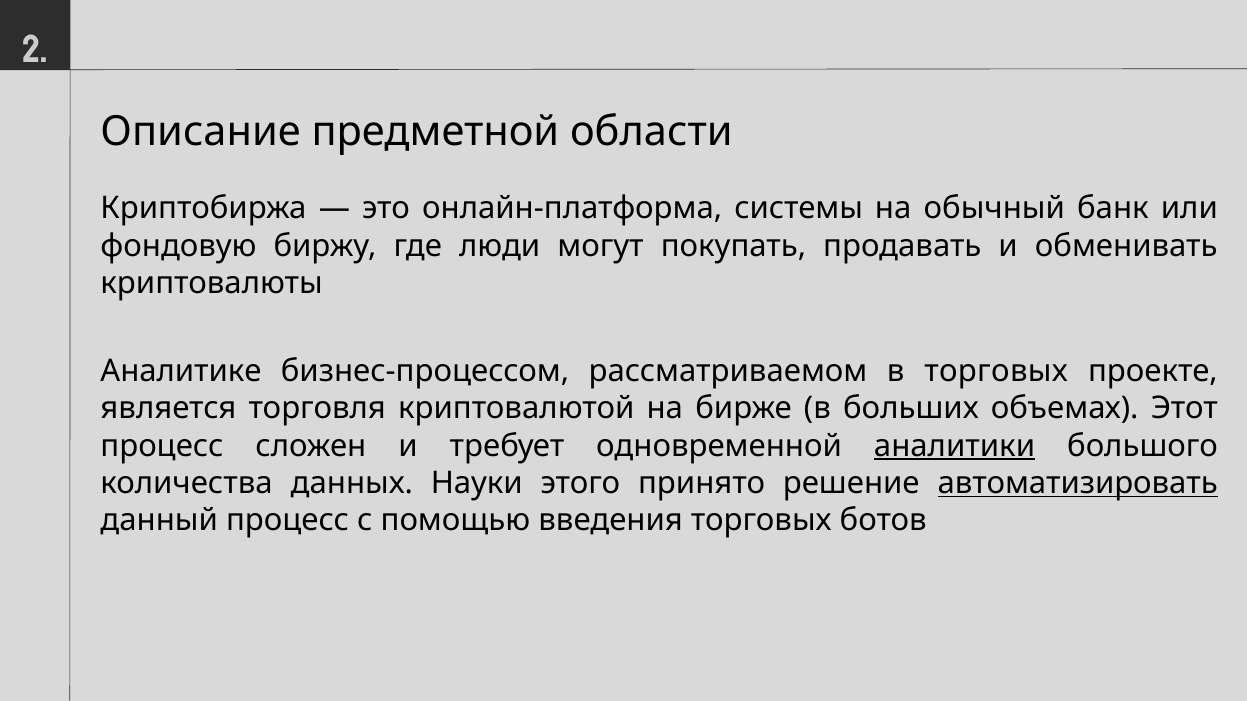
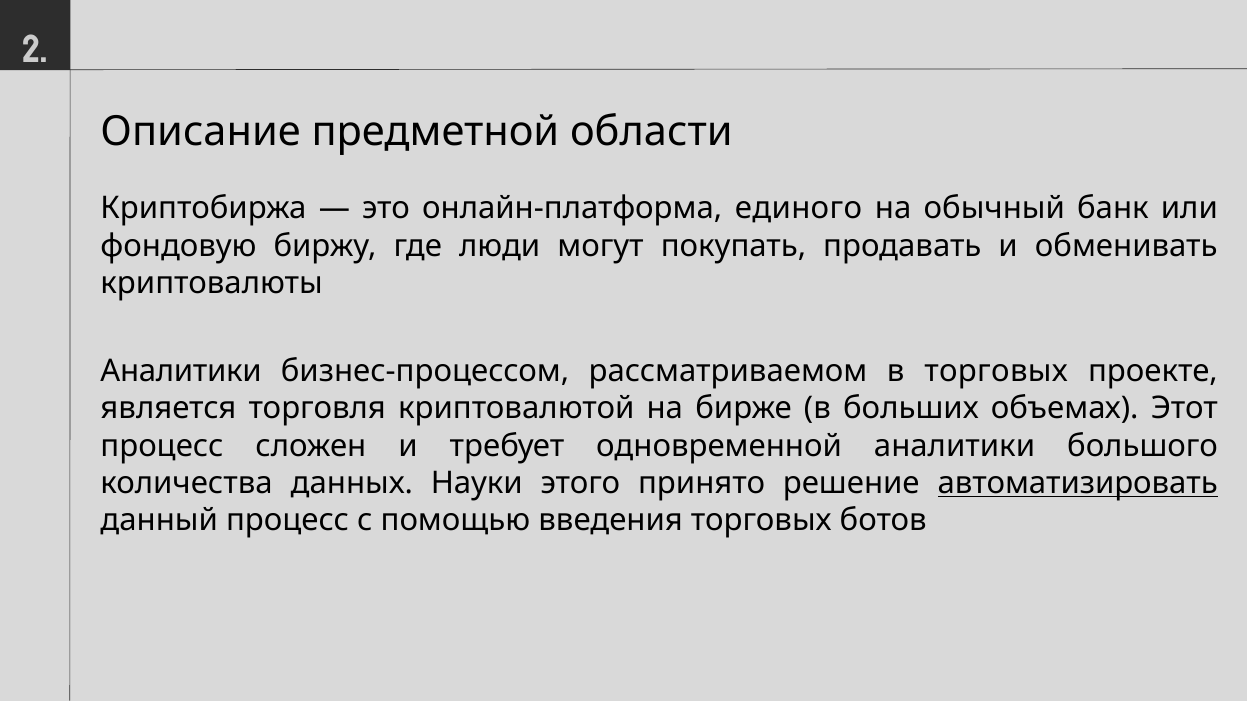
системы: системы -> единого
Аналитике at (181, 371): Аналитике -> Аналитики
аналитики at (955, 446) underline: present -> none
